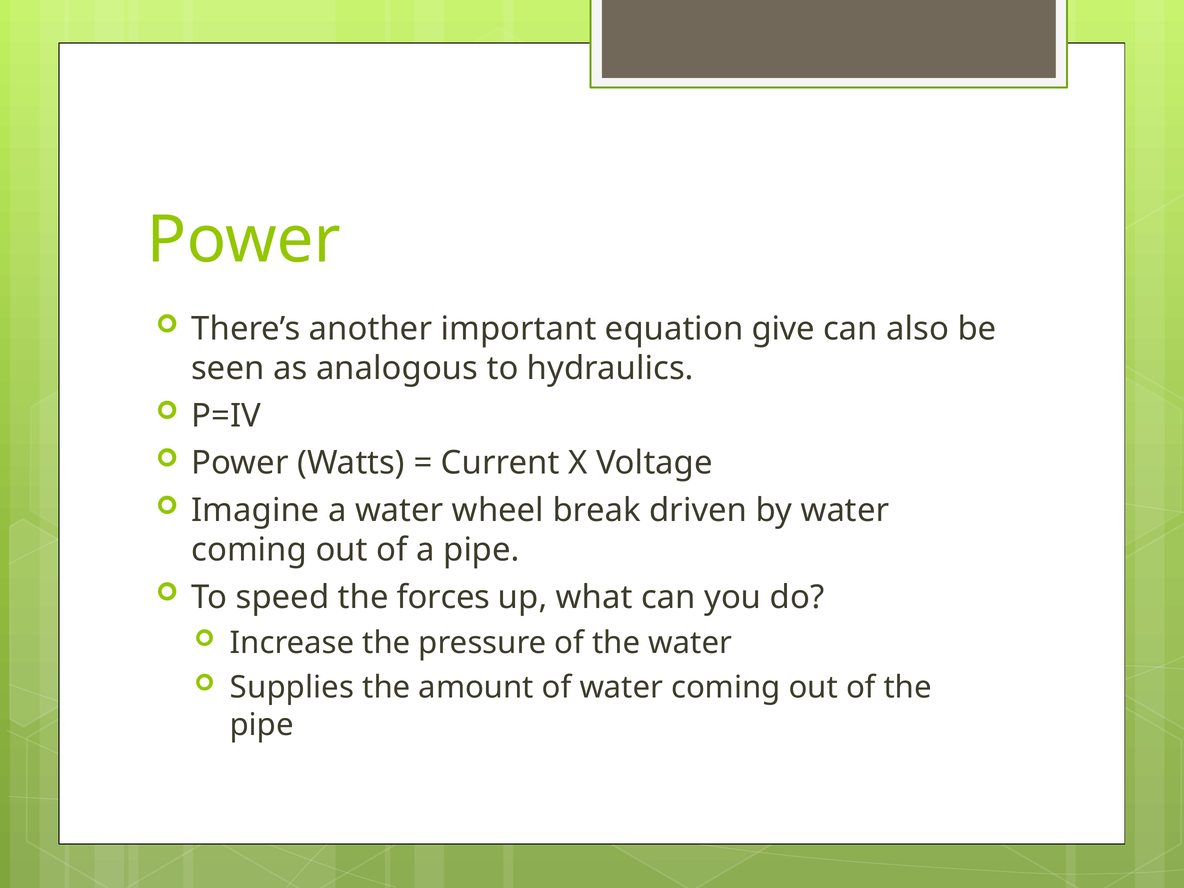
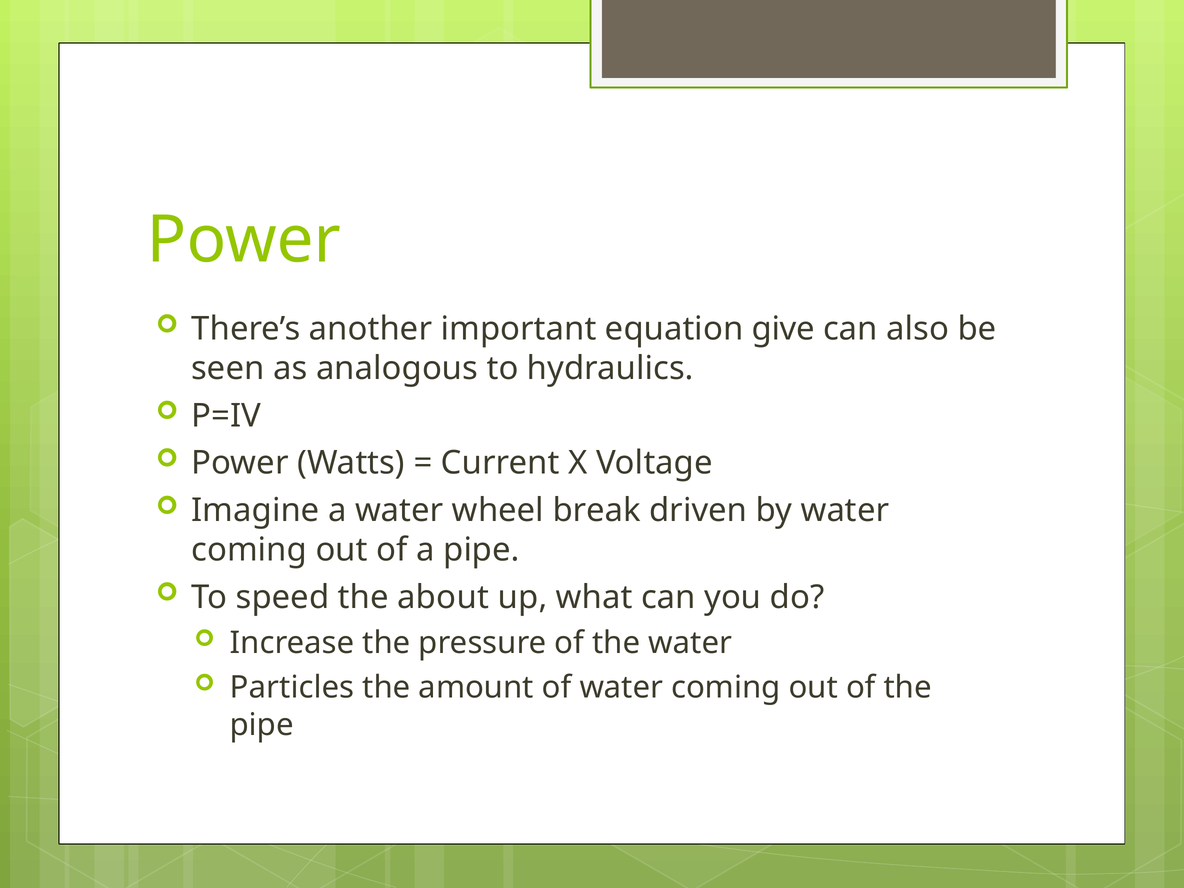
forces: forces -> about
Supplies: Supplies -> Particles
